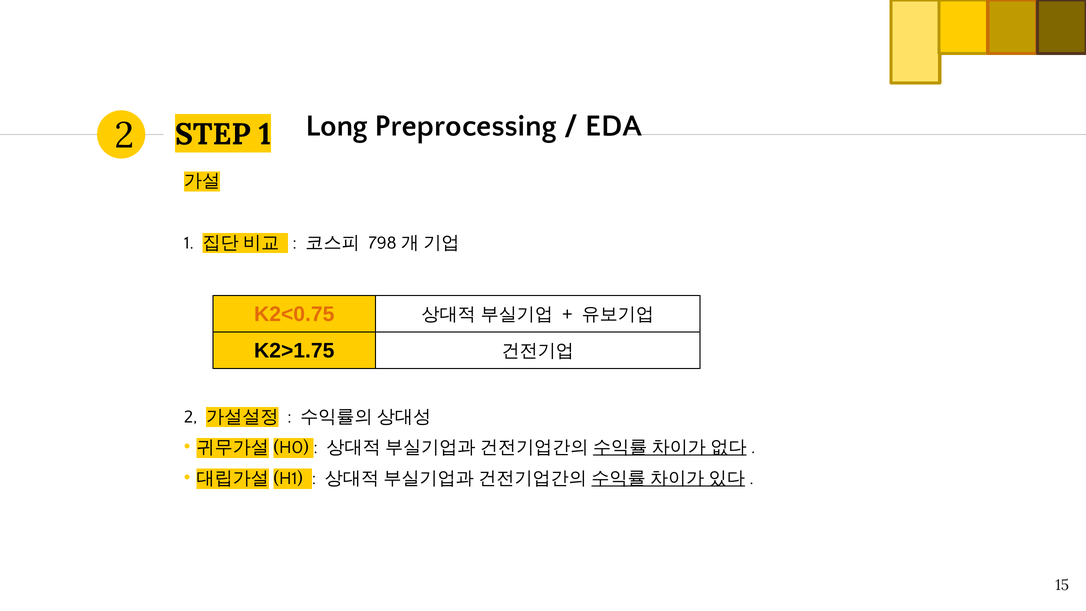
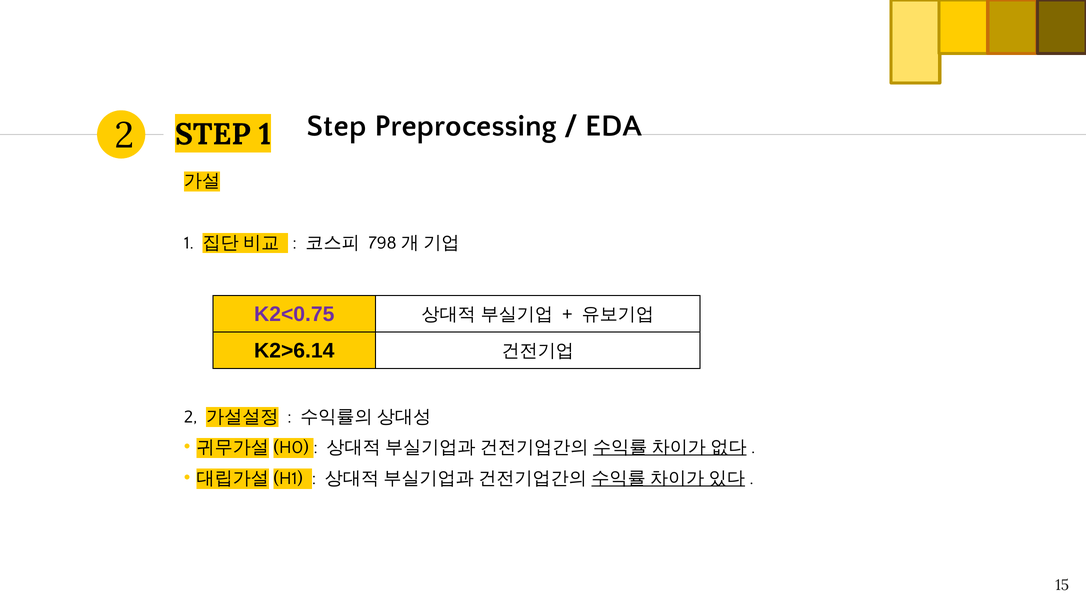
Long at (337, 126): Long -> Step
K2<0.75 colour: orange -> purple
K2>1.75: K2>1.75 -> K2>6.14
